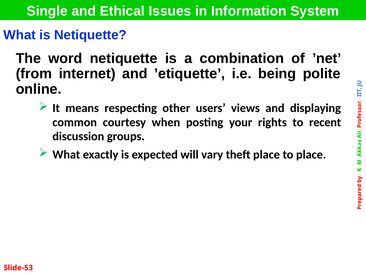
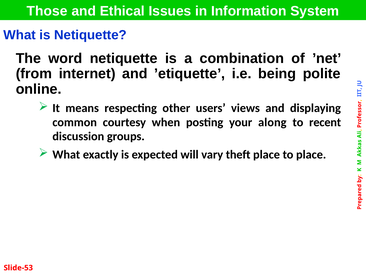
Single: Single -> Those
rights: rights -> along
